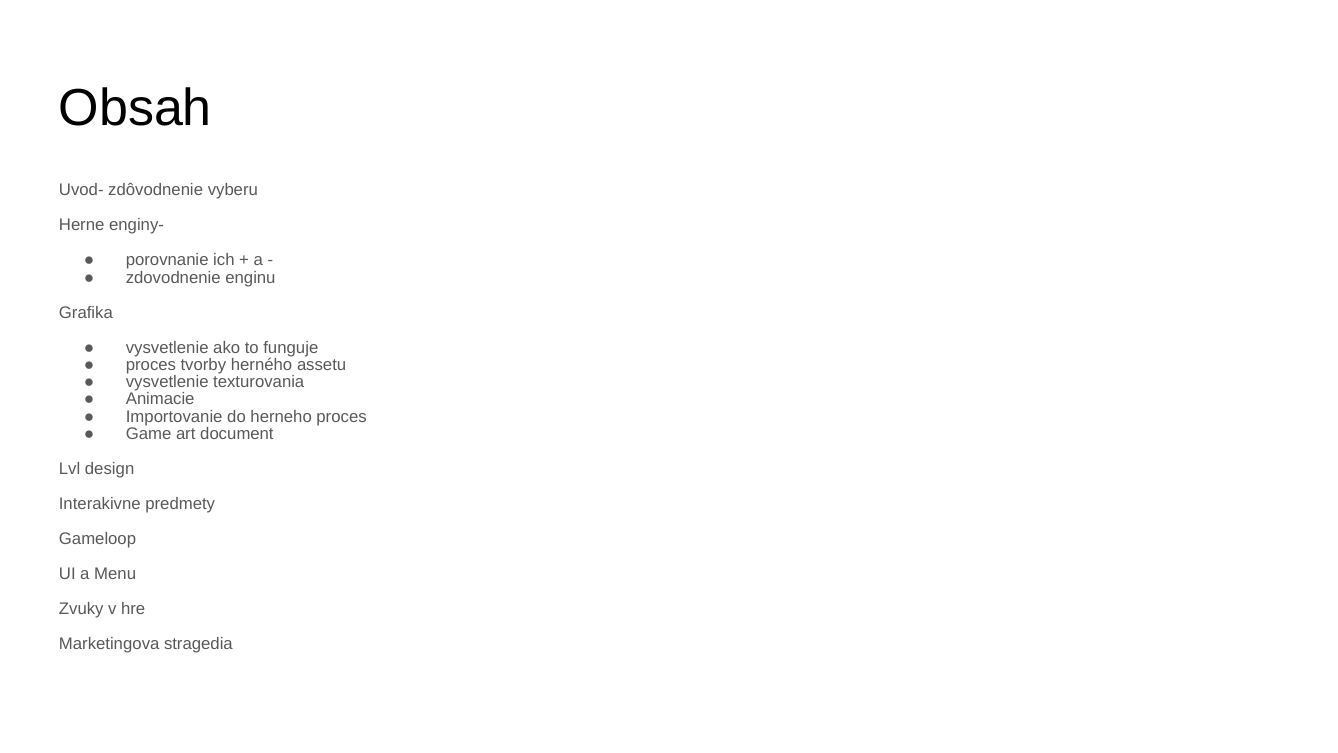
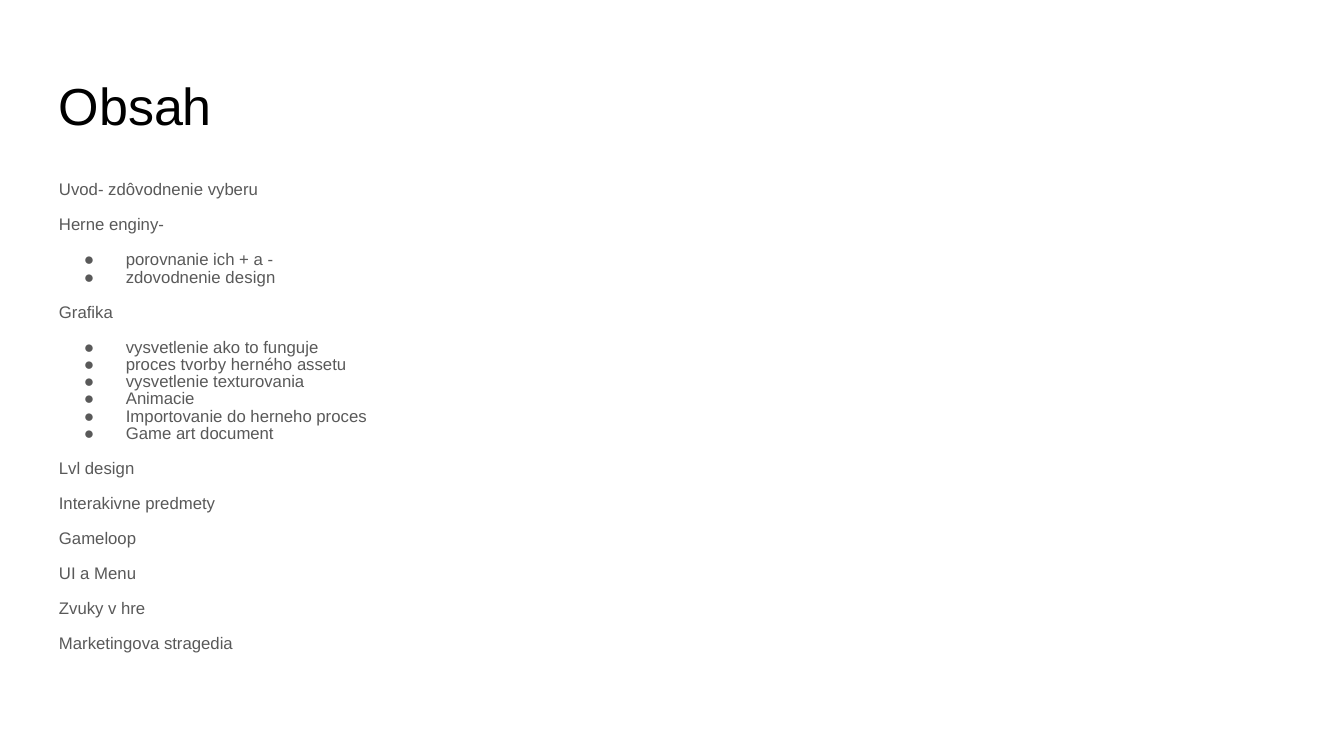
zdovodnenie enginu: enginu -> design
